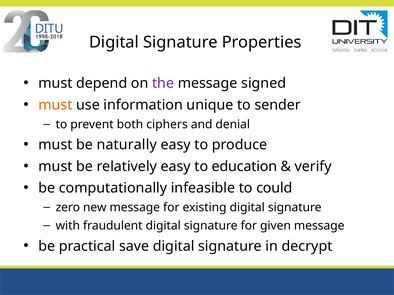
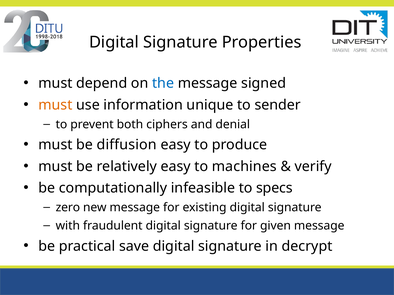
the colour: purple -> blue
naturally: naturally -> diffusion
education: education -> machines
could: could -> specs
